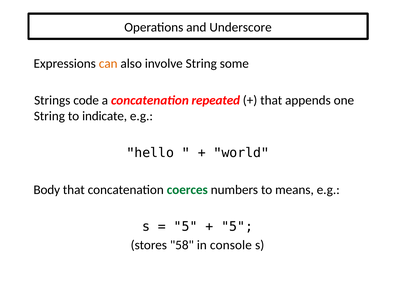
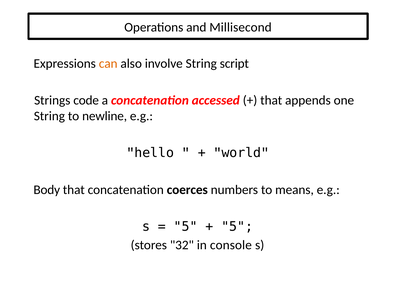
Underscore: Underscore -> Millisecond
some: some -> script
repeated: repeated -> accessed
indicate: indicate -> newline
coerces colour: green -> black
58: 58 -> 32
